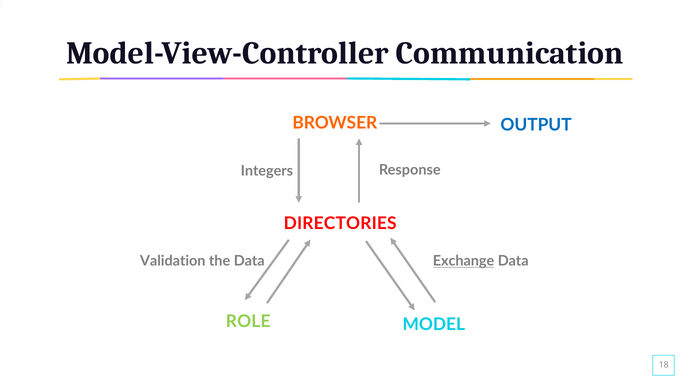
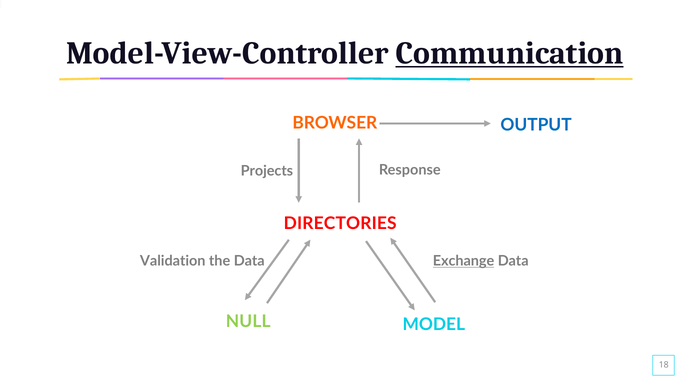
Communication underline: none -> present
Integers: Integers -> Projects
ROLE: ROLE -> NULL
